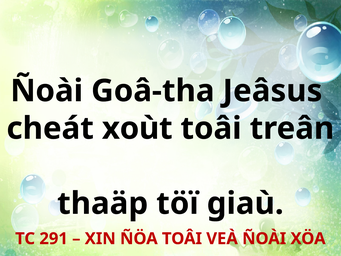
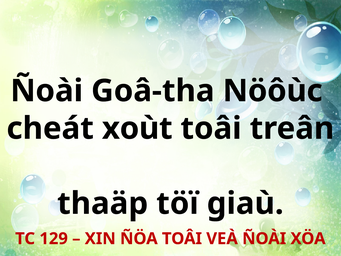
Jeâsus: Jeâsus -> Nöôùc
291: 291 -> 129
